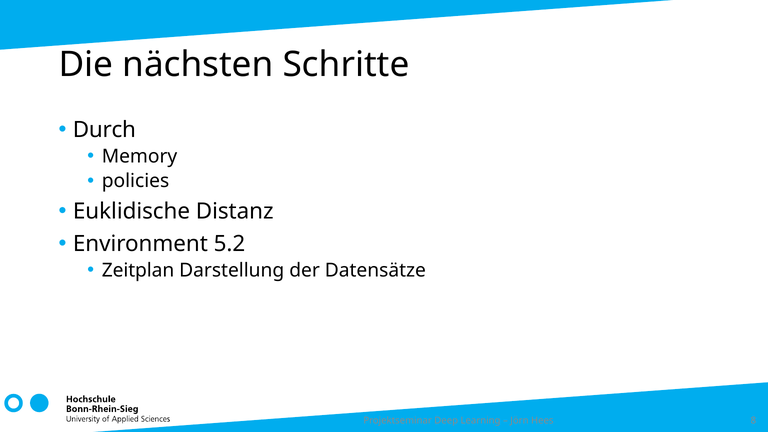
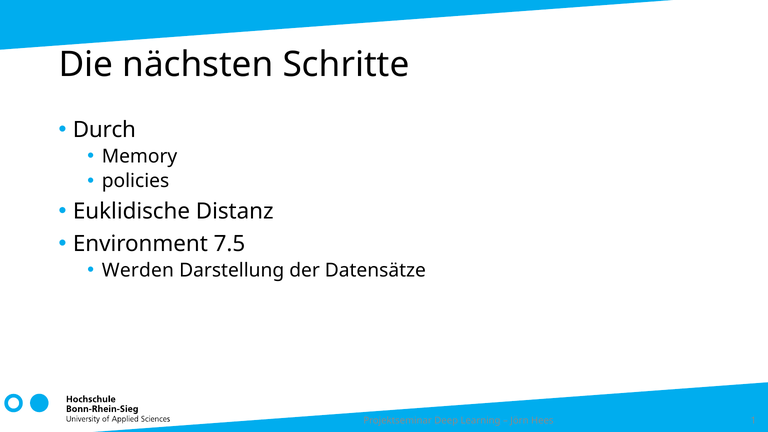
5.2: 5.2 -> 7.5
Zeitplan: Zeitplan -> Werden
8: 8 -> 1
